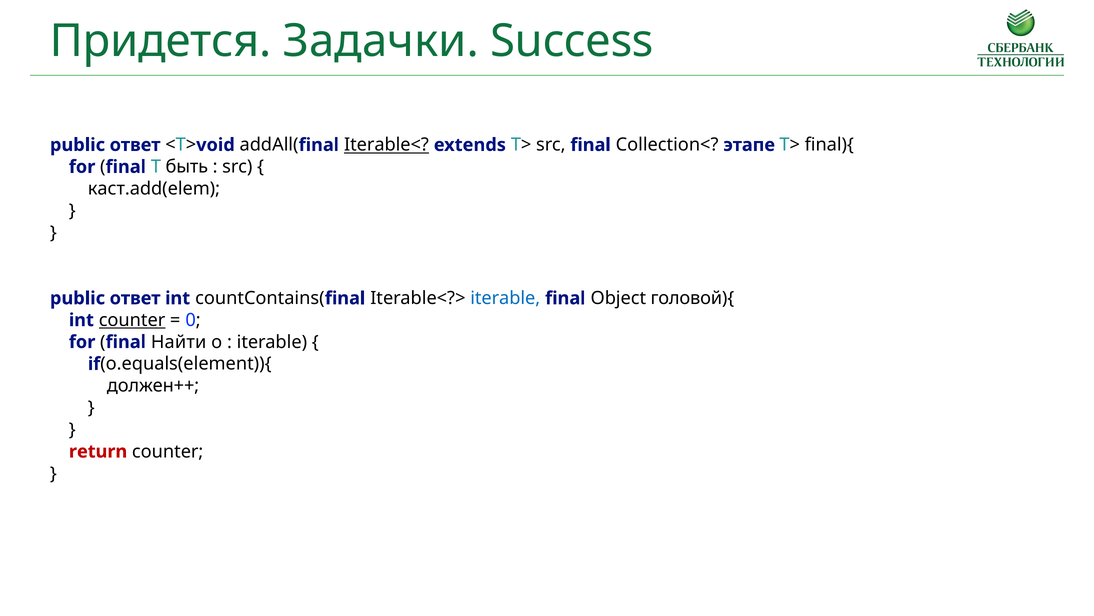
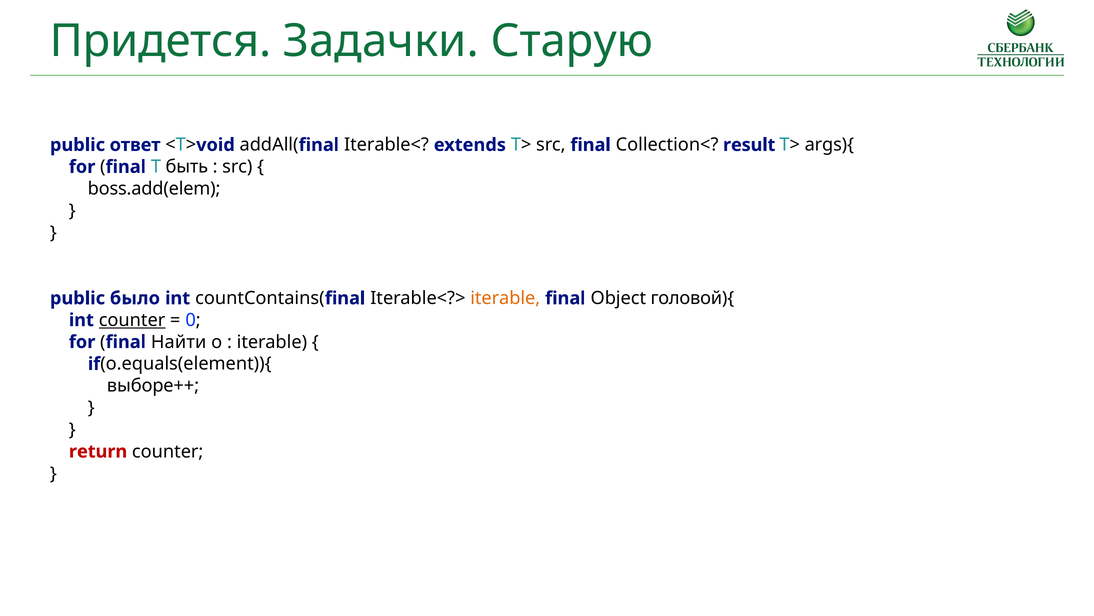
Success: Success -> Старую
Iterable< underline: present -> none
этапе: этапе -> result
final){: final){ -> args){
каст.add(elem: каст.add(elem -> boss.add(elem
ответ at (135, 298): ответ -> было
iterable at (505, 298) colour: blue -> orange
должен++: должен++ -> выборе++
